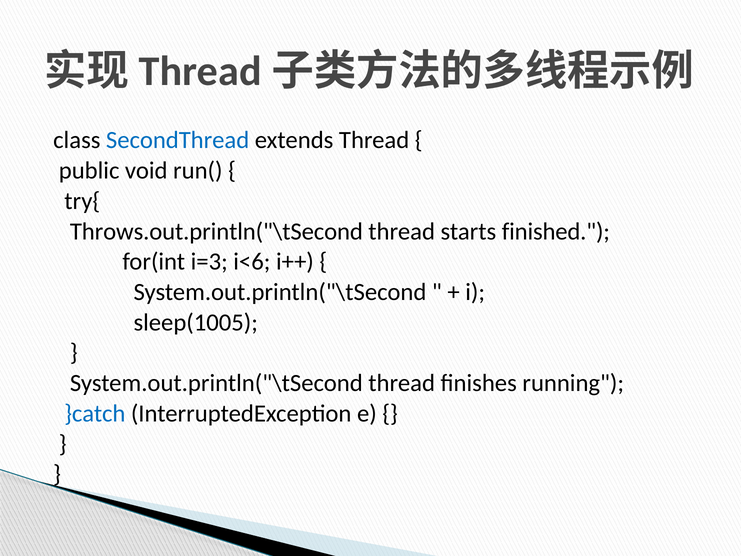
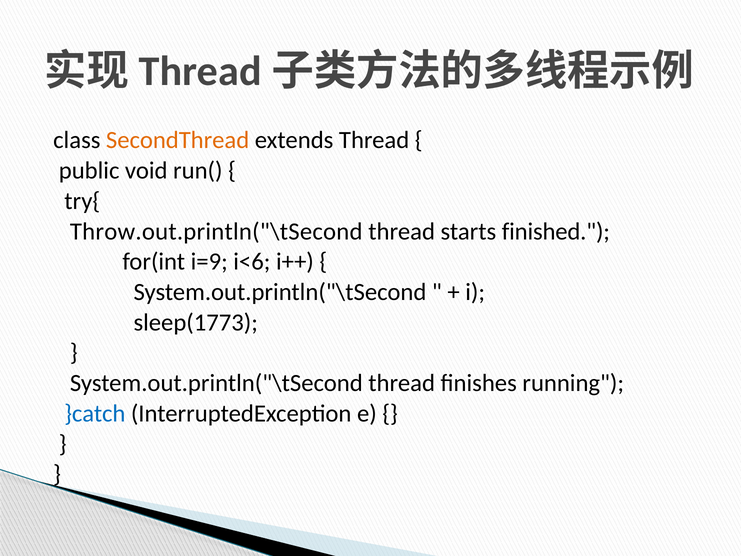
SecondThread colour: blue -> orange
Throws.out.println("\tSecond: Throws.out.println("\tSecond -> Throw.out.println("\tSecond
i=3: i=3 -> i=9
sleep(1005: sleep(1005 -> sleep(1773
